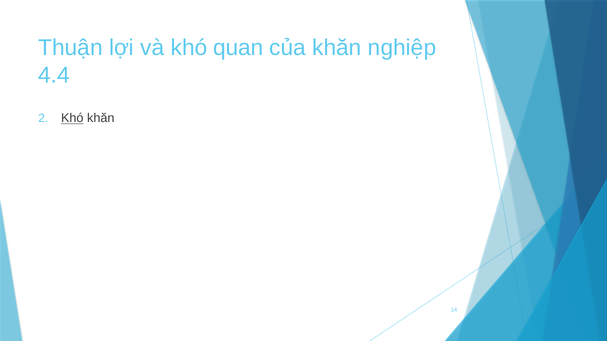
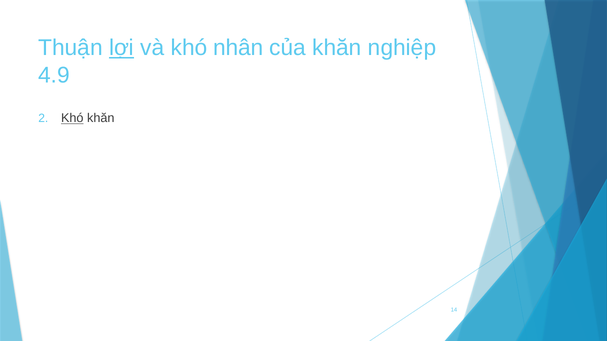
lợi underline: none -> present
quan: quan -> nhân
4.4: 4.4 -> 4.9
